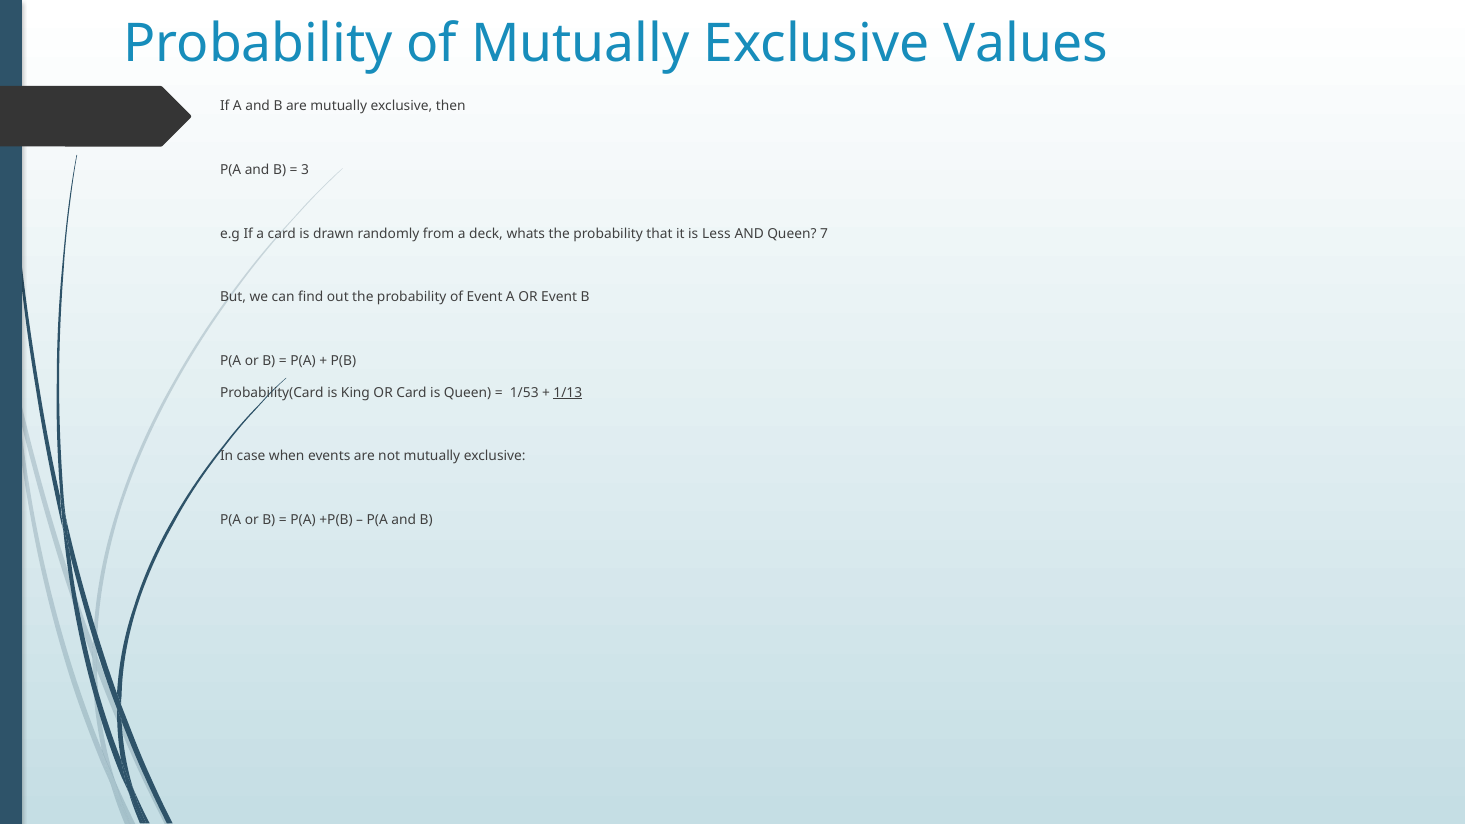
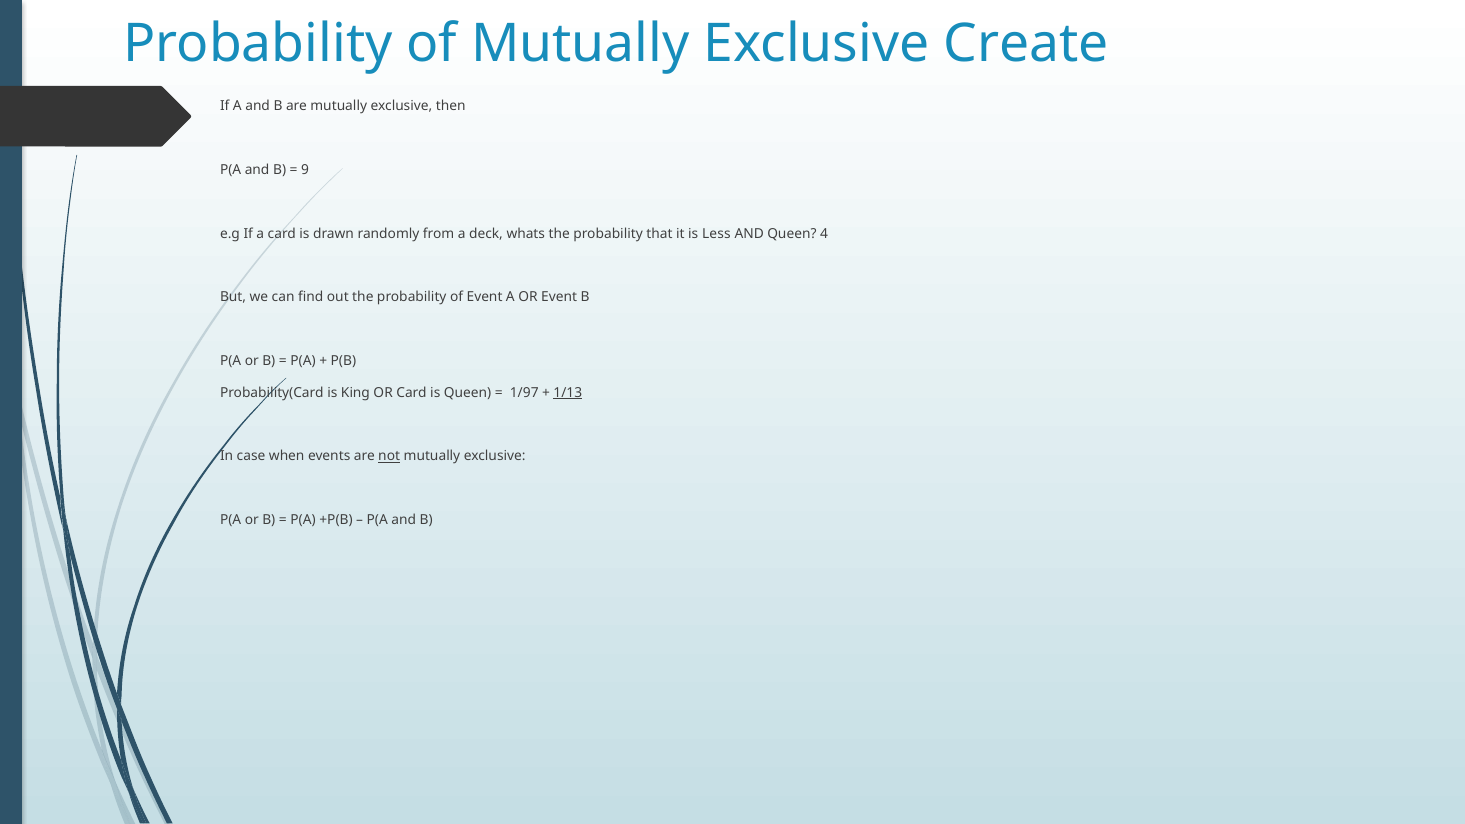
Values: Values -> Create
3: 3 -> 9
7: 7 -> 4
1/53: 1/53 -> 1/97
not underline: none -> present
